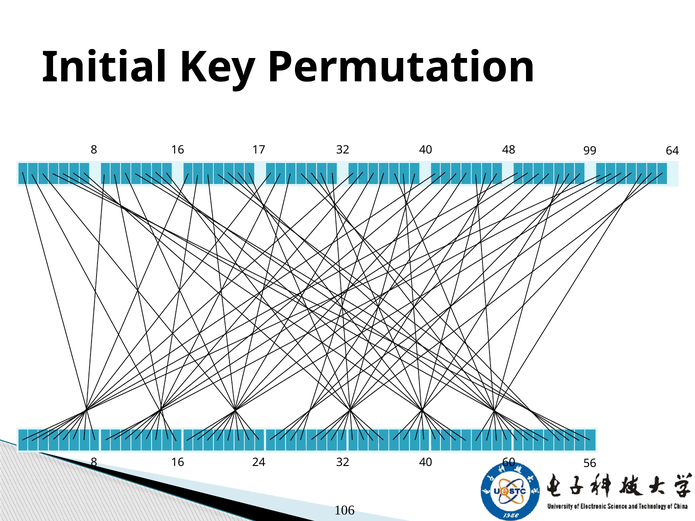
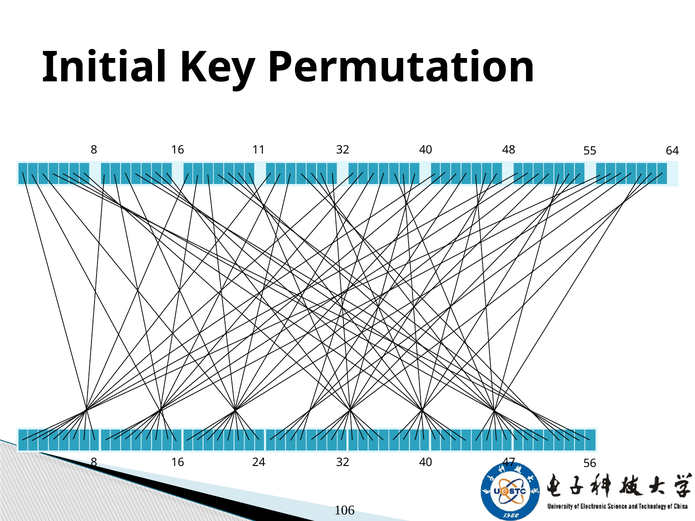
17: 17 -> 11
99: 99 -> 55
60: 60 -> 47
